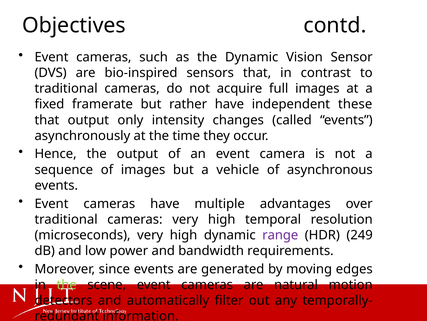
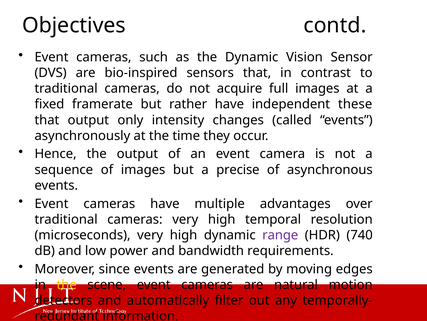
vehicle: vehicle -> precise
249: 249 -> 740
the at (67, 284) colour: light green -> yellow
